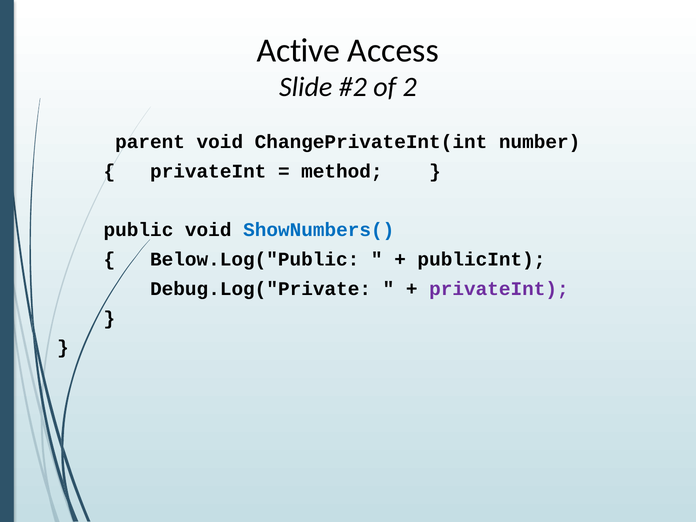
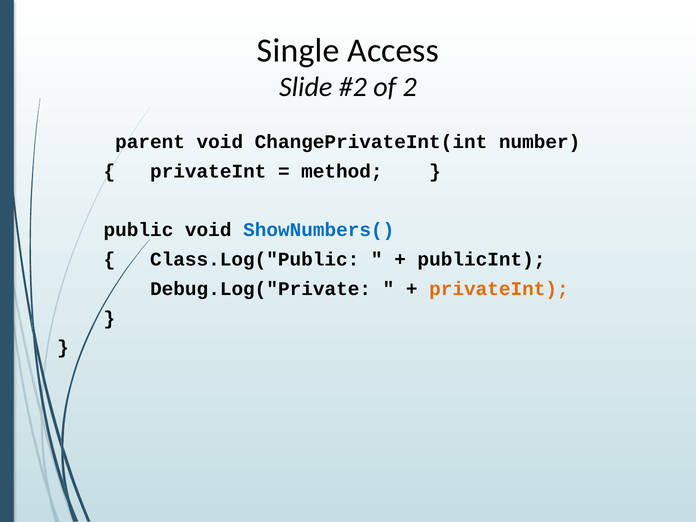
Active: Active -> Single
Below.Log("Public: Below.Log("Public -> Class.Log("Public
privateInt at (499, 289) colour: purple -> orange
